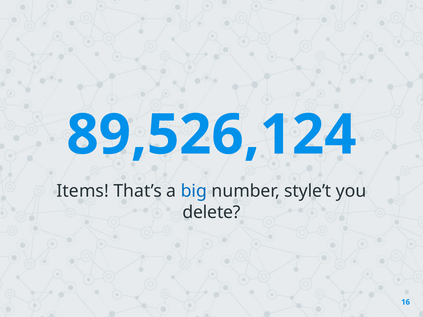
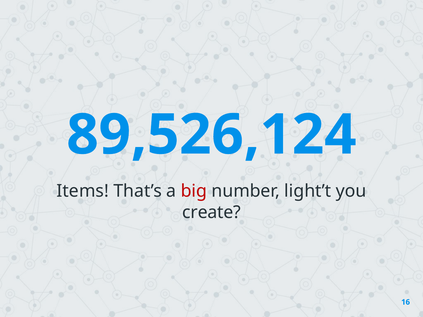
big colour: blue -> red
style’t: style’t -> light’t
delete: delete -> create
